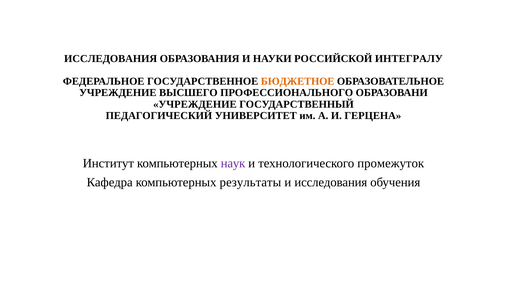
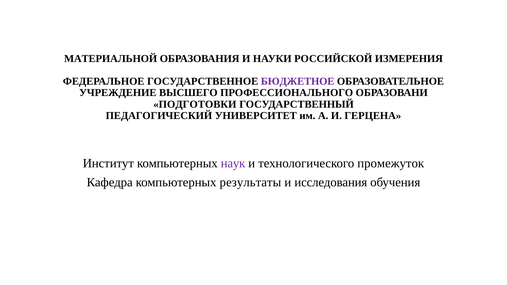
ИССЛЕДОВАНИЯ at (111, 59): ИССЛЕДОВАНИЯ -> МАТЕРИАЛЬНОЙ
ИНТЕГРАЛУ: ИНТЕГРАЛУ -> ИЗМЕРЕНИЯ
БЮДЖЕТНОЕ colour: orange -> purple
УЧРЕЖДЕНИЕ at (195, 104): УЧРЕЖДЕНИЕ -> ПОДГОТОВКИ
